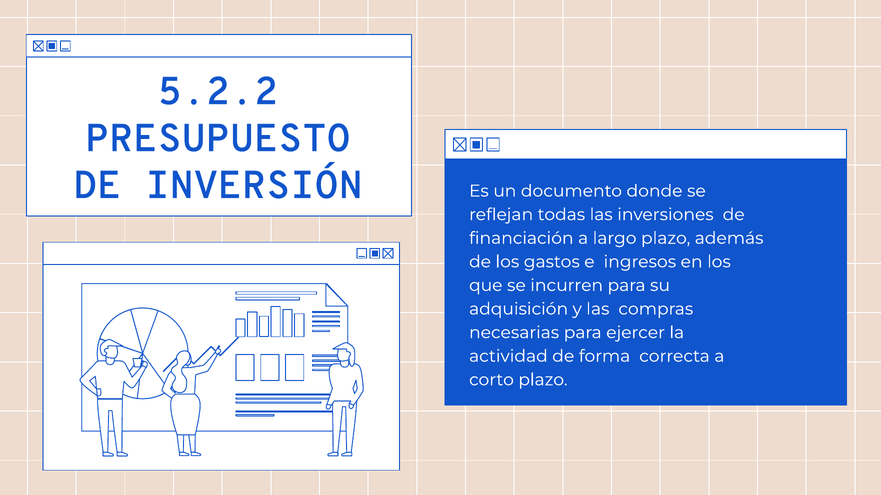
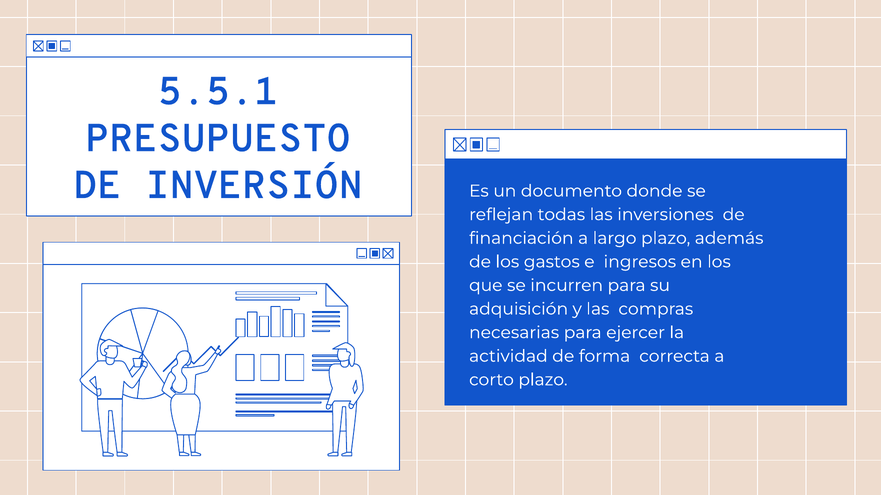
5.2.2: 5.2.2 -> 5.5.1
